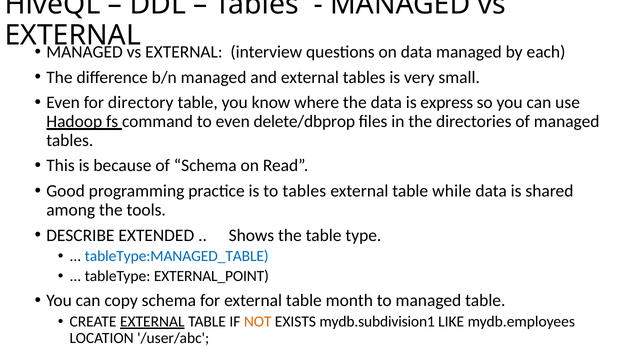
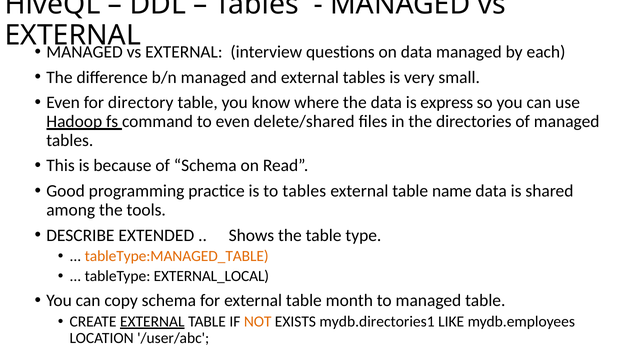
delete/dbprop: delete/dbprop -> delete/shared
while: while -> name
tableType:MANAGED_TABLE colour: blue -> orange
EXTERNAL_POINT: EXTERNAL_POINT -> EXTERNAL_LOCAL
mydb.subdivision1: mydb.subdivision1 -> mydb.directories1
